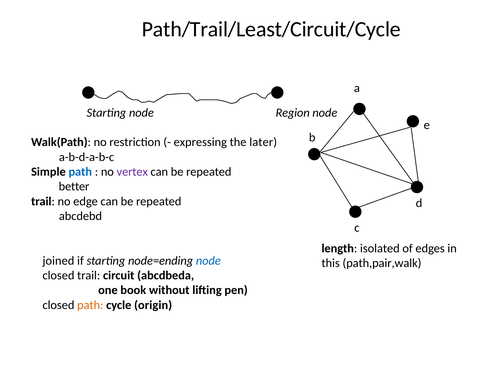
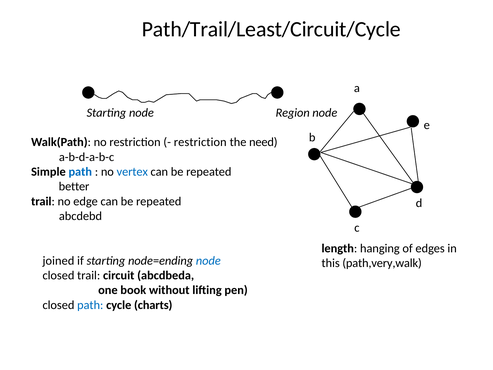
expressing at (200, 142): expressing -> restriction
later: later -> need
vertex colour: purple -> blue
isolated: isolated -> hanging
path,pair,walk: path,pair,walk -> path,very,walk
path at (90, 305) colour: orange -> blue
origin: origin -> charts
